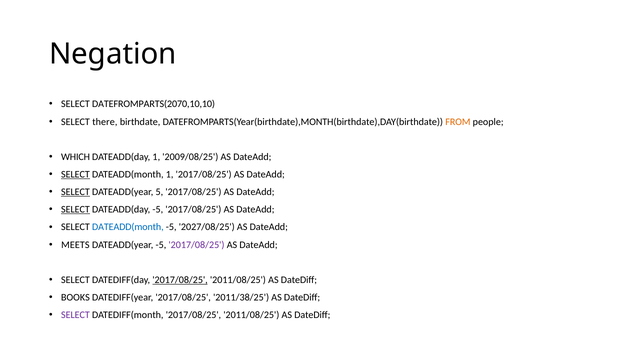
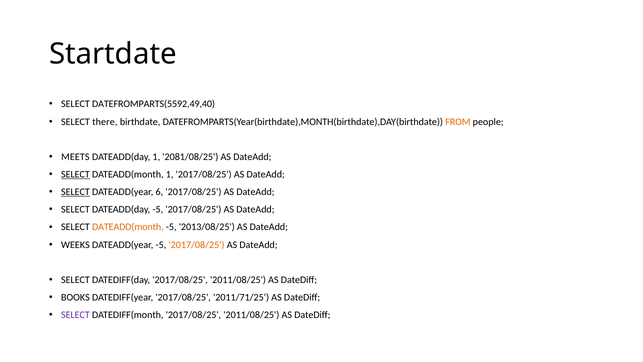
Negation: Negation -> Startdate
DATEFROMPARTS(2070,10,10: DATEFROMPARTS(2070,10,10 -> DATEFROMPARTS(5592,49,40
WHICH: WHICH -> MEETS
2009/08/25: 2009/08/25 -> 2081/08/25
5: 5 -> 6
SELECT at (75, 209) underline: present -> none
DATEADD(month at (128, 227) colour: blue -> orange
2027/08/25: 2027/08/25 -> 2013/08/25
MEETS: MEETS -> WEEKS
2017/08/25 at (197, 245) colour: purple -> orange
2017/08/25 at (180, 280) underline: present -> none
2011/38/25: 2011/38/25 -> 2011/71/25
